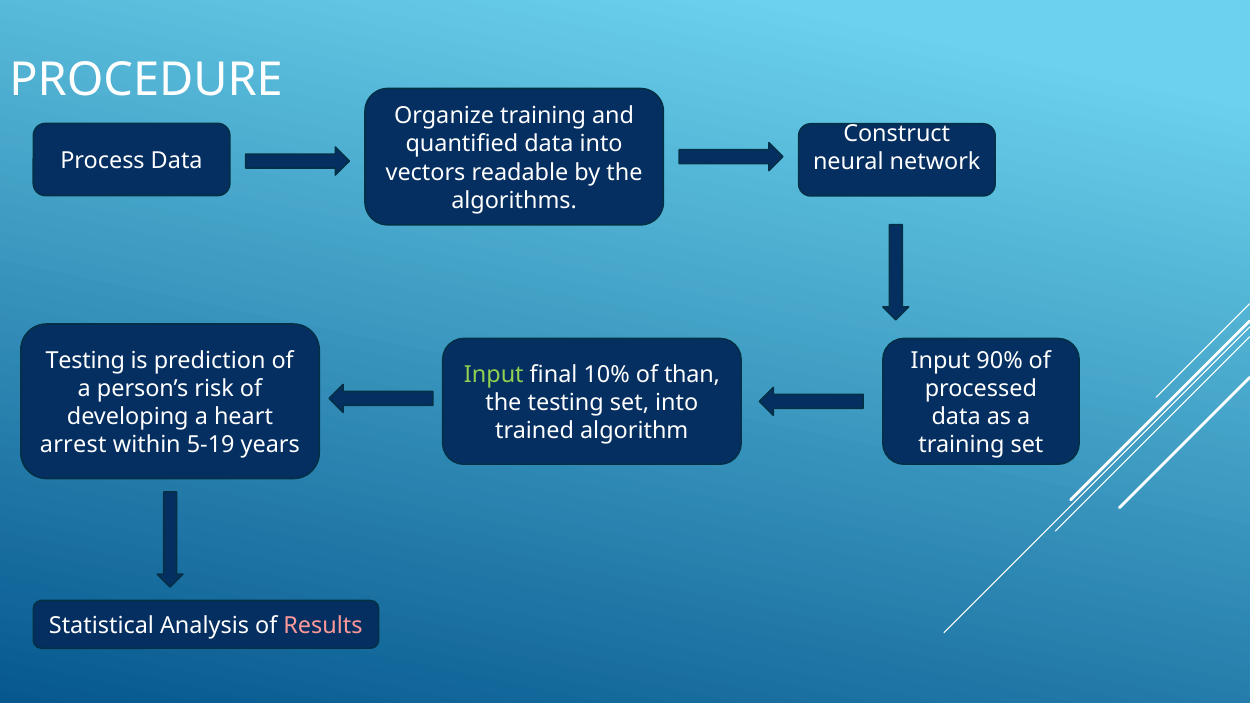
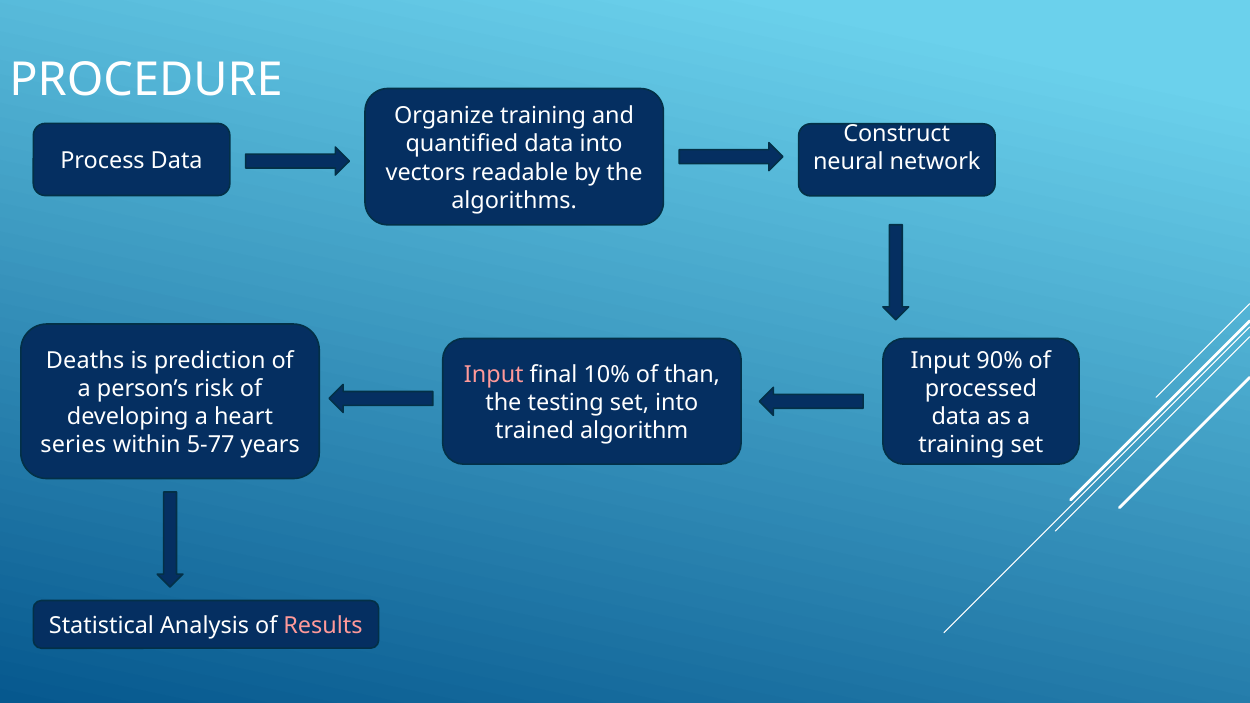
Testing at (85, 361): Testing -> Deaths
Input at (494, 375) colour: light green -> pink
arrest: arrest -> series
5-19: 5-19 -> 5-77
